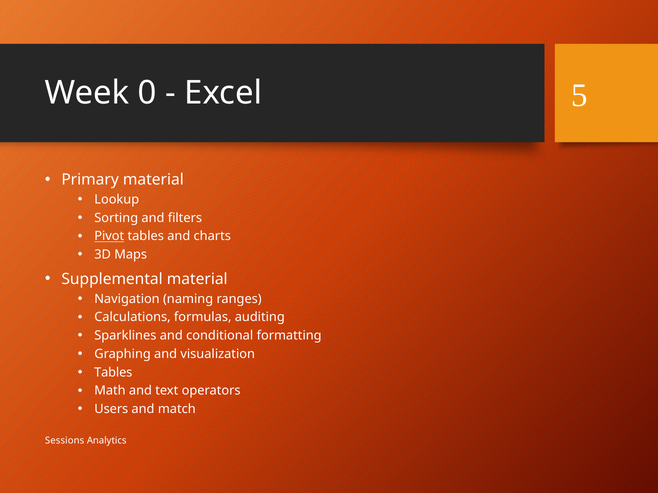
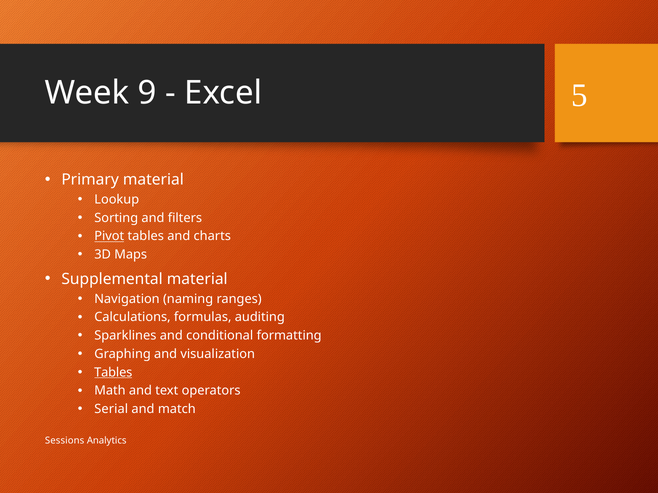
0: 0 -> 9
Tables at (113, 373) underline: none -> present
Users: Users -> Serial
